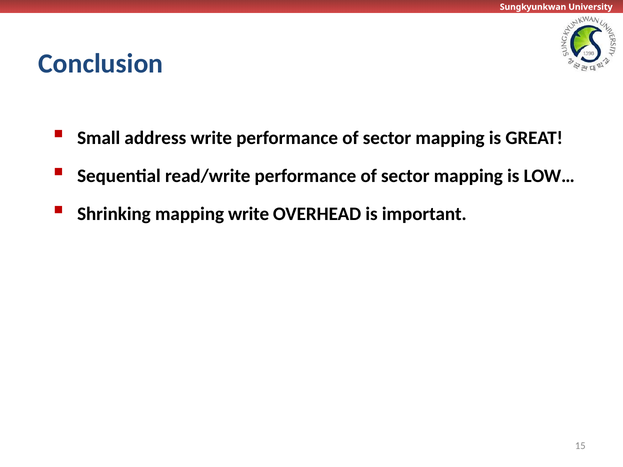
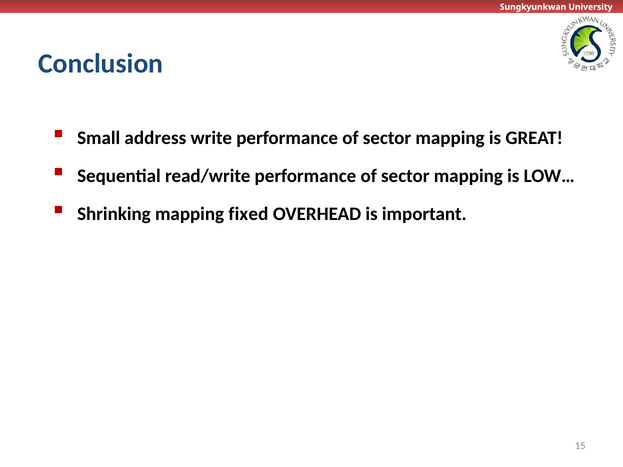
mapping write: write -> fixed
